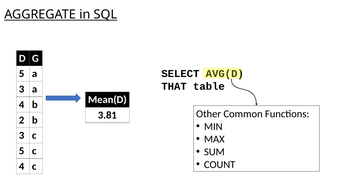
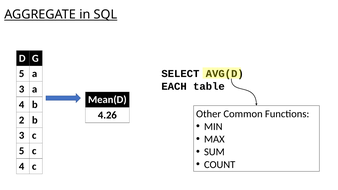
THAT: THAT -> EACH
3.81: 3.81 -> 4.26
